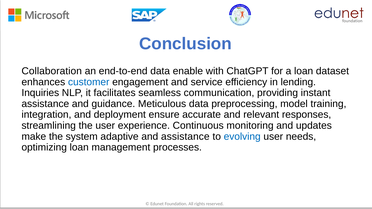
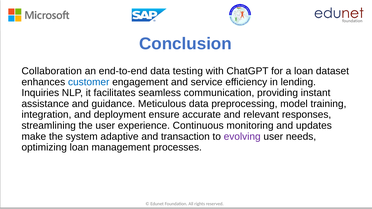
enable: enable -> testing
and assistance: assistance -> transaction
evolving colour: blue -> purple
